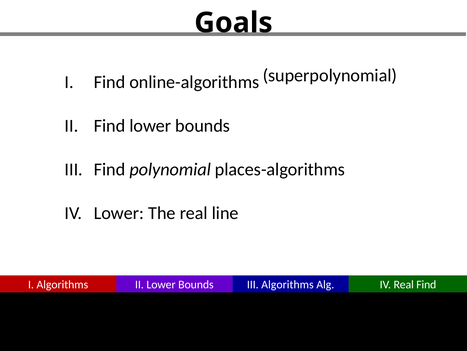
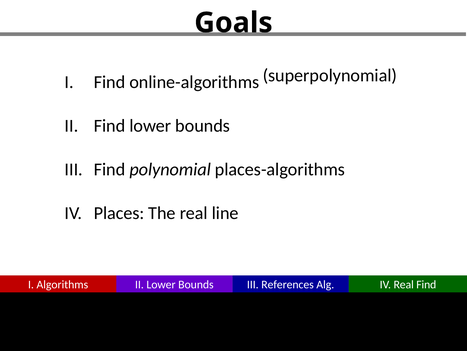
IV Lower: Lower -> Places
III Algorithms: Algorithms -> References
